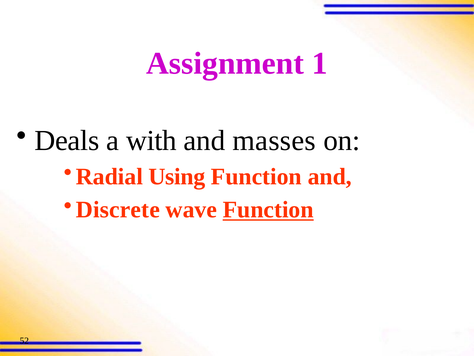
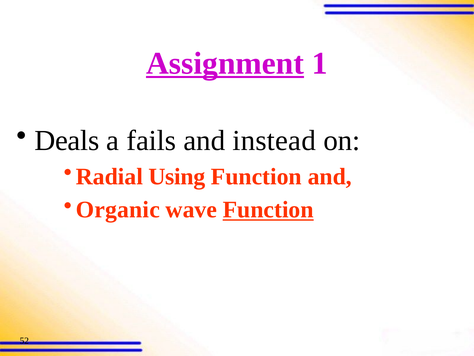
Assignment underline: none -> present
with: with -> fails
masses: masses -> instead
Discrete: Discrete -> Organic
